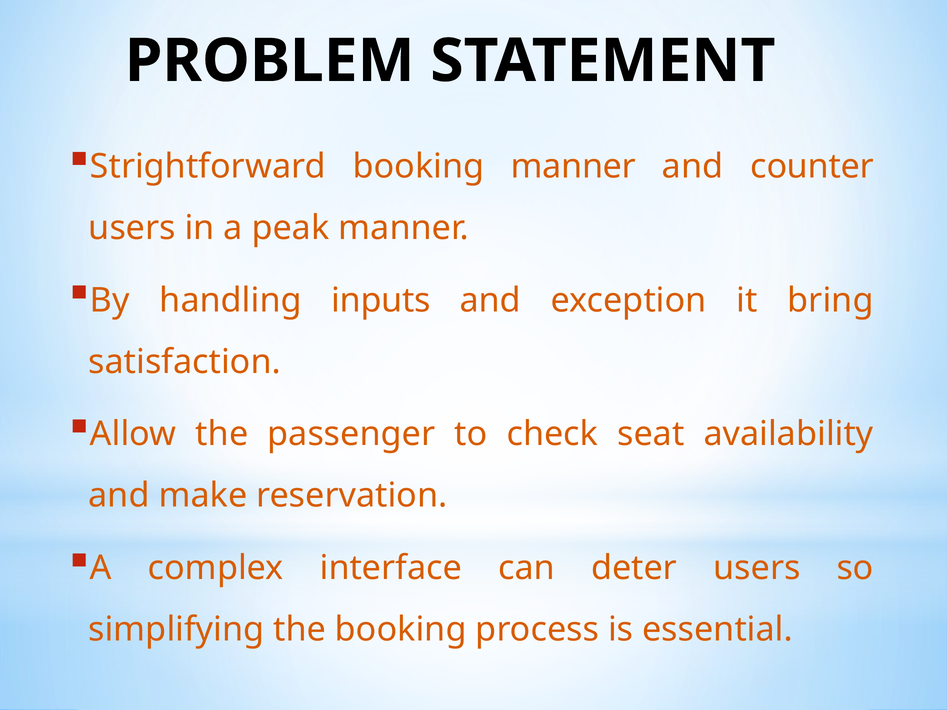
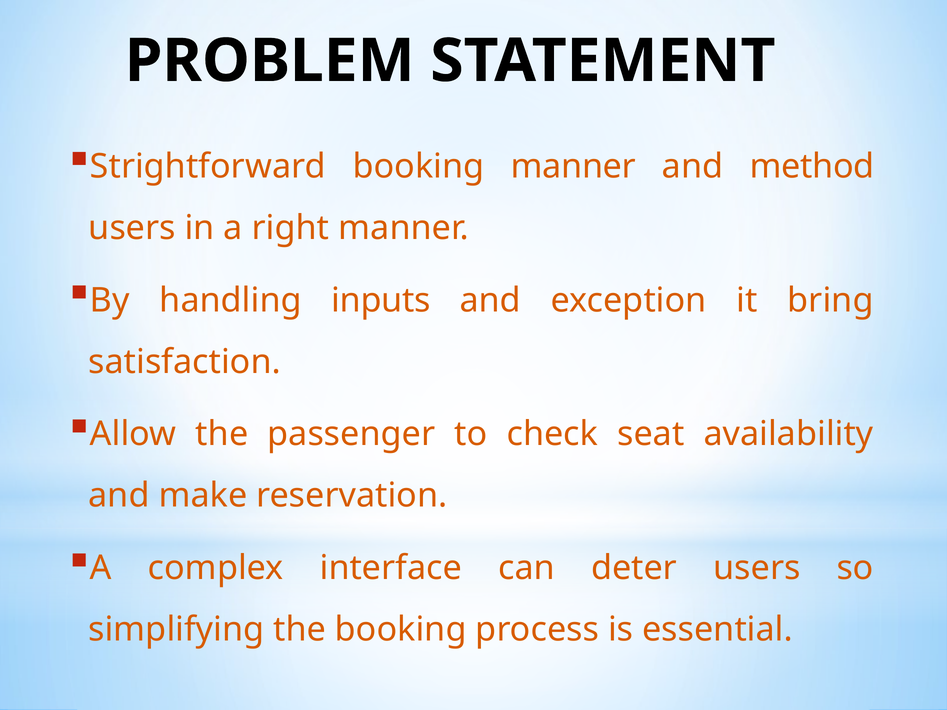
counter: counter -> method
peak: peak -> right
